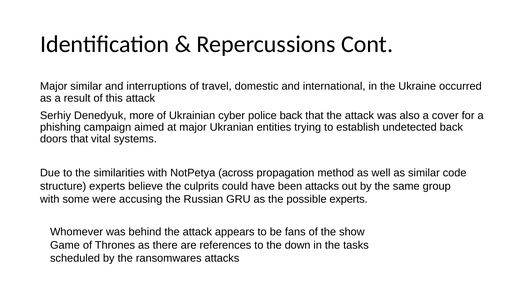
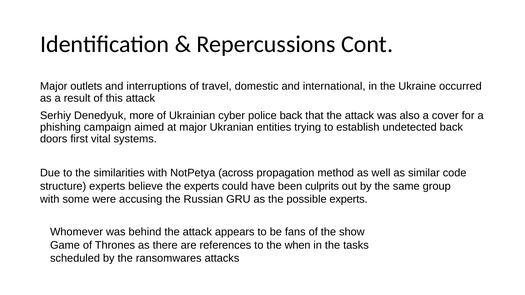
Major similar: similar -> outlets
doors that: that -> first
the culprits: culprits -> experts
been attacks: attacks -> culprits
down: down -> when
